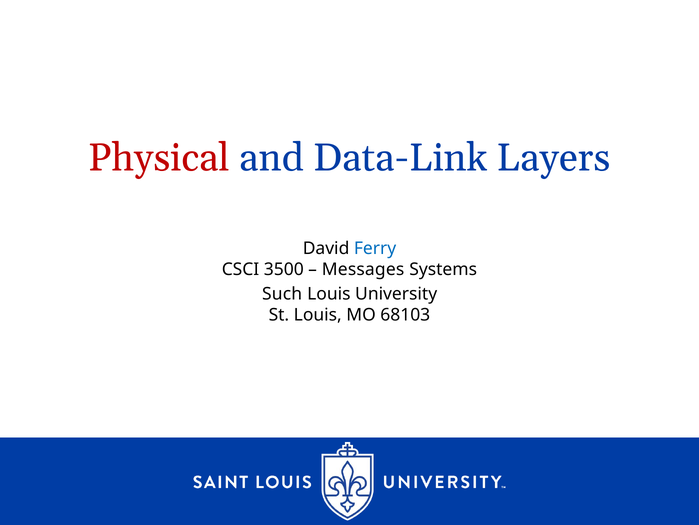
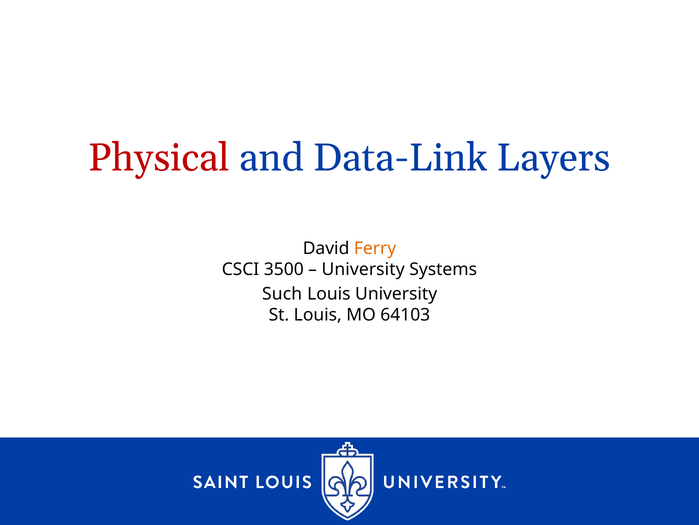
Ferry colour: blue -> orange
Messages at (363, 269): Messages -> University
68103: 68103 -> 64103
